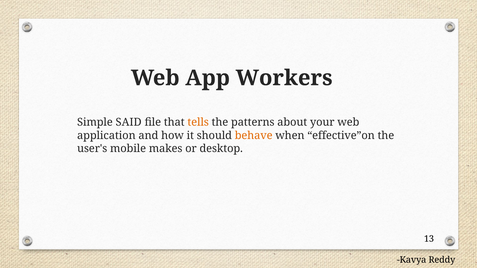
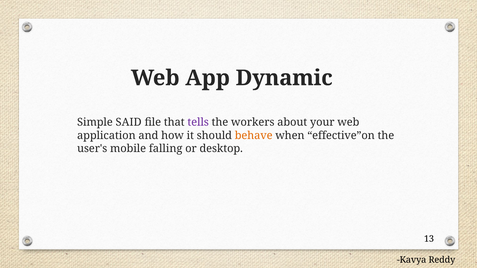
Workers: Workers -> Dynamic
tells colour: orange -> purple
patterns: patterns -> workers
makes: makes -> falling
